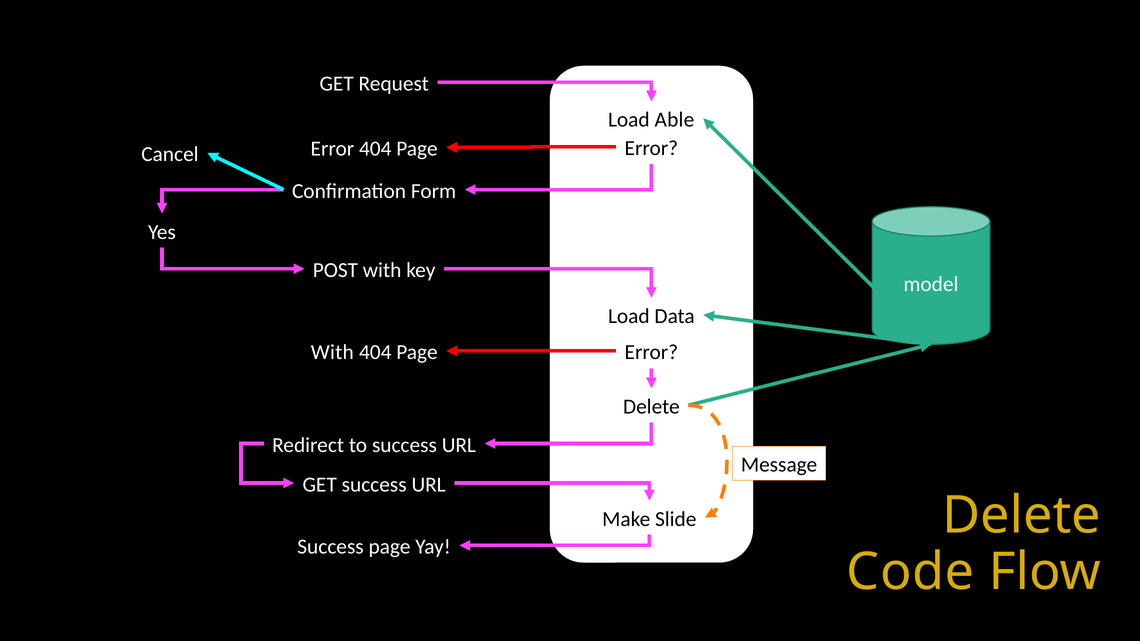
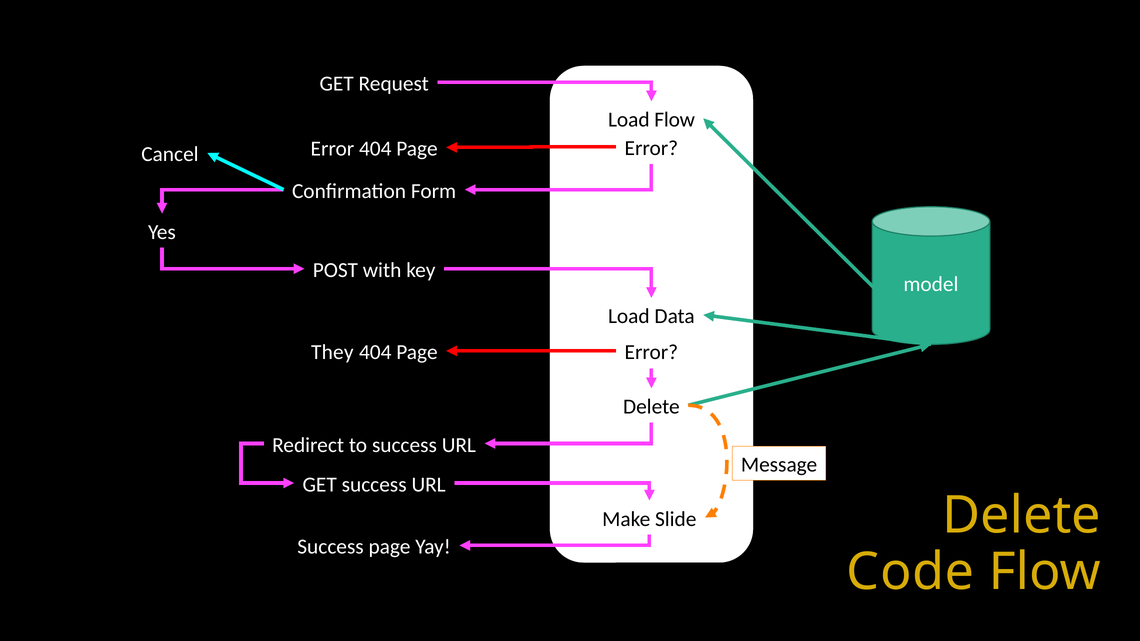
Load Able: Able -> Flow
With at (332, 353): With -> They
